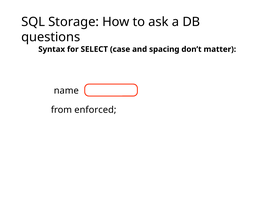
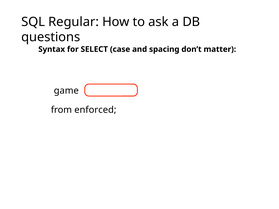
Storage: Storage -> Regular
name: name -> game
